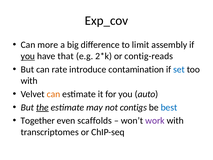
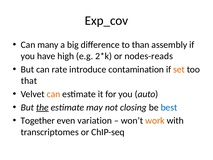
more: more -> many
limit: limit -> than
you at (28, 56) underline: present -> none
that: that -> high
contig-reads: contig-reads -> nodes-reads
set colour: blue -> orange
with at (29, 81): with -> that
contigs: contigs -> closing
scaffolds: scaffolds -> variation
work colour: purple -> orange
